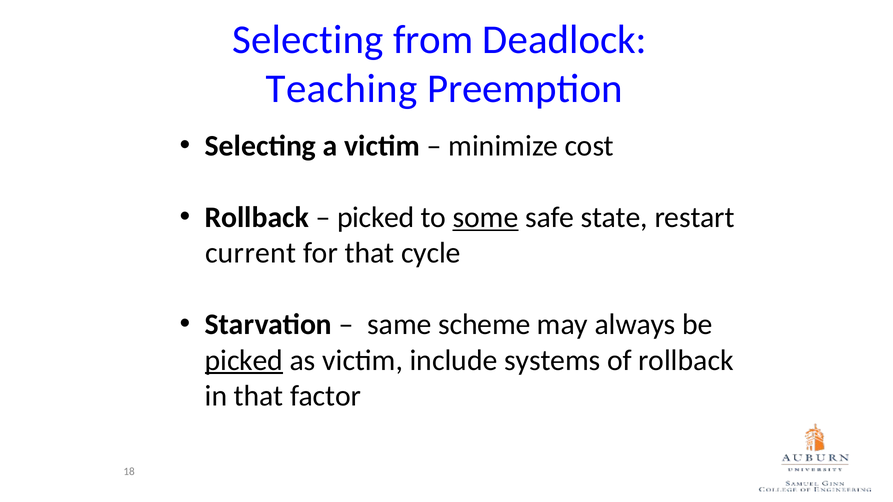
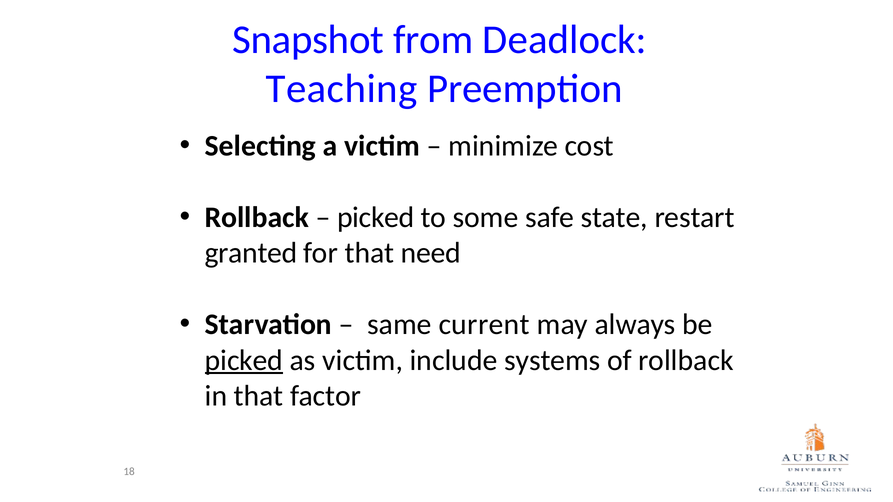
Selecting at (308, 40): Selecting -> Snapshot
some underline: present -> none
current: current -> granted
cycle: cycle -> need
scheme: scheme -> current
